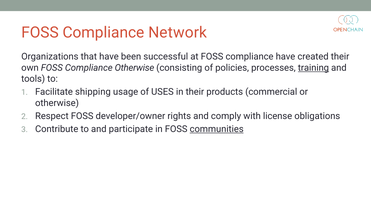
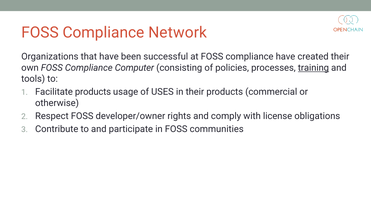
Compliance Otherwise: Otherwise -> Computer
Facilitate shipping: shipping -> products
communities underline: present -> none
